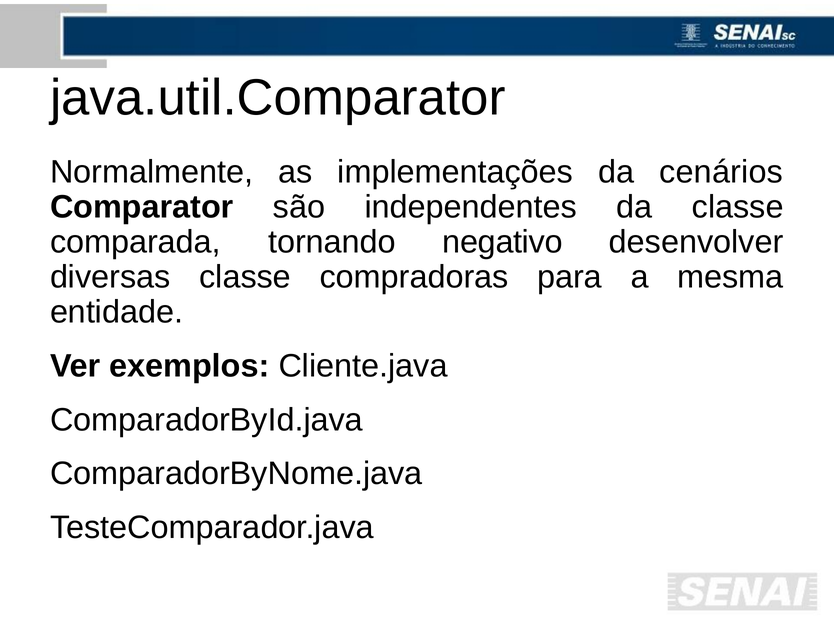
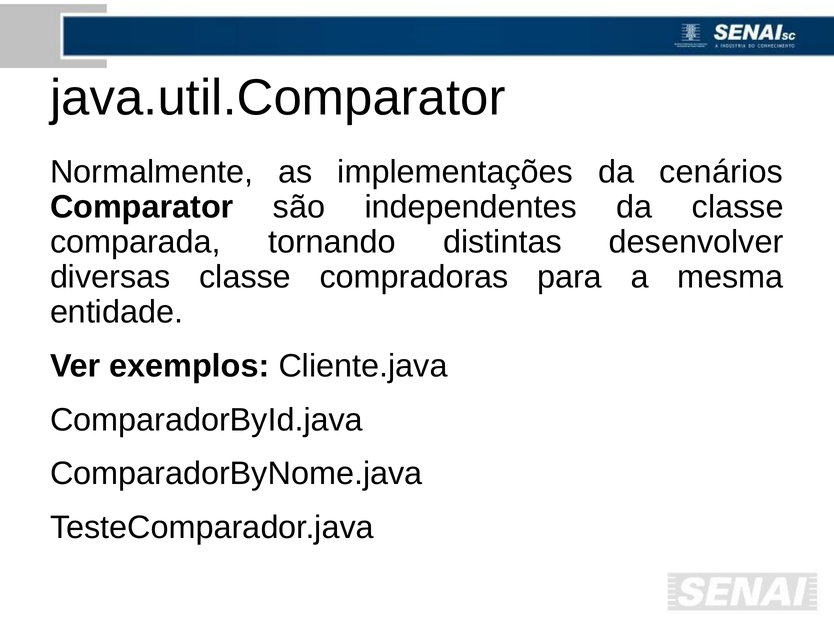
negativo: negativo -> distintas
